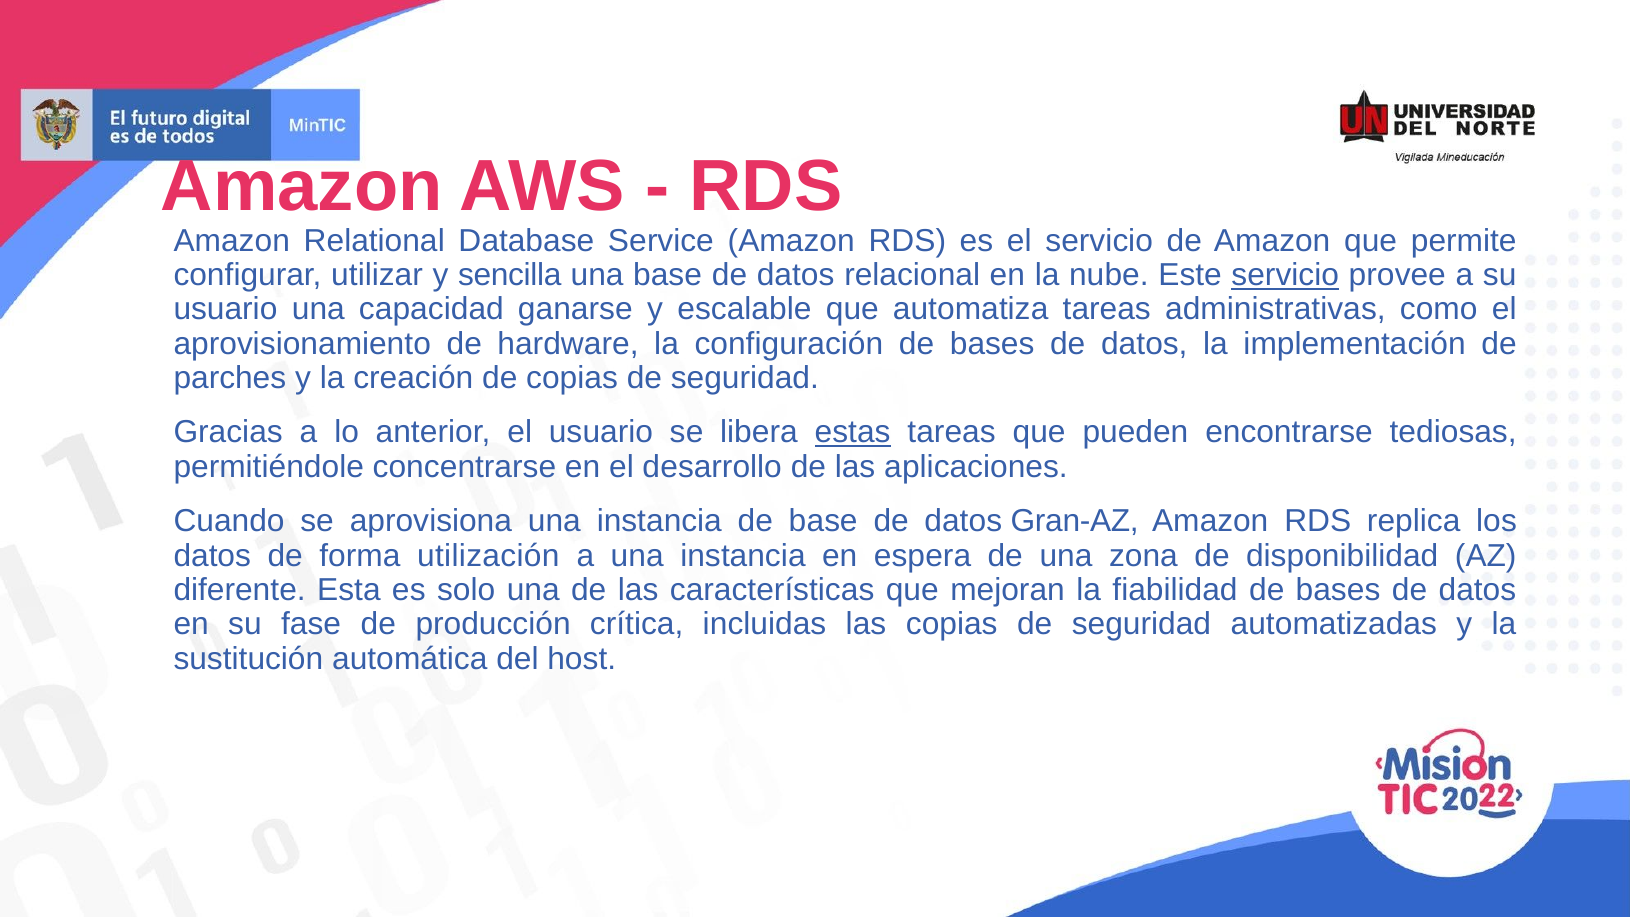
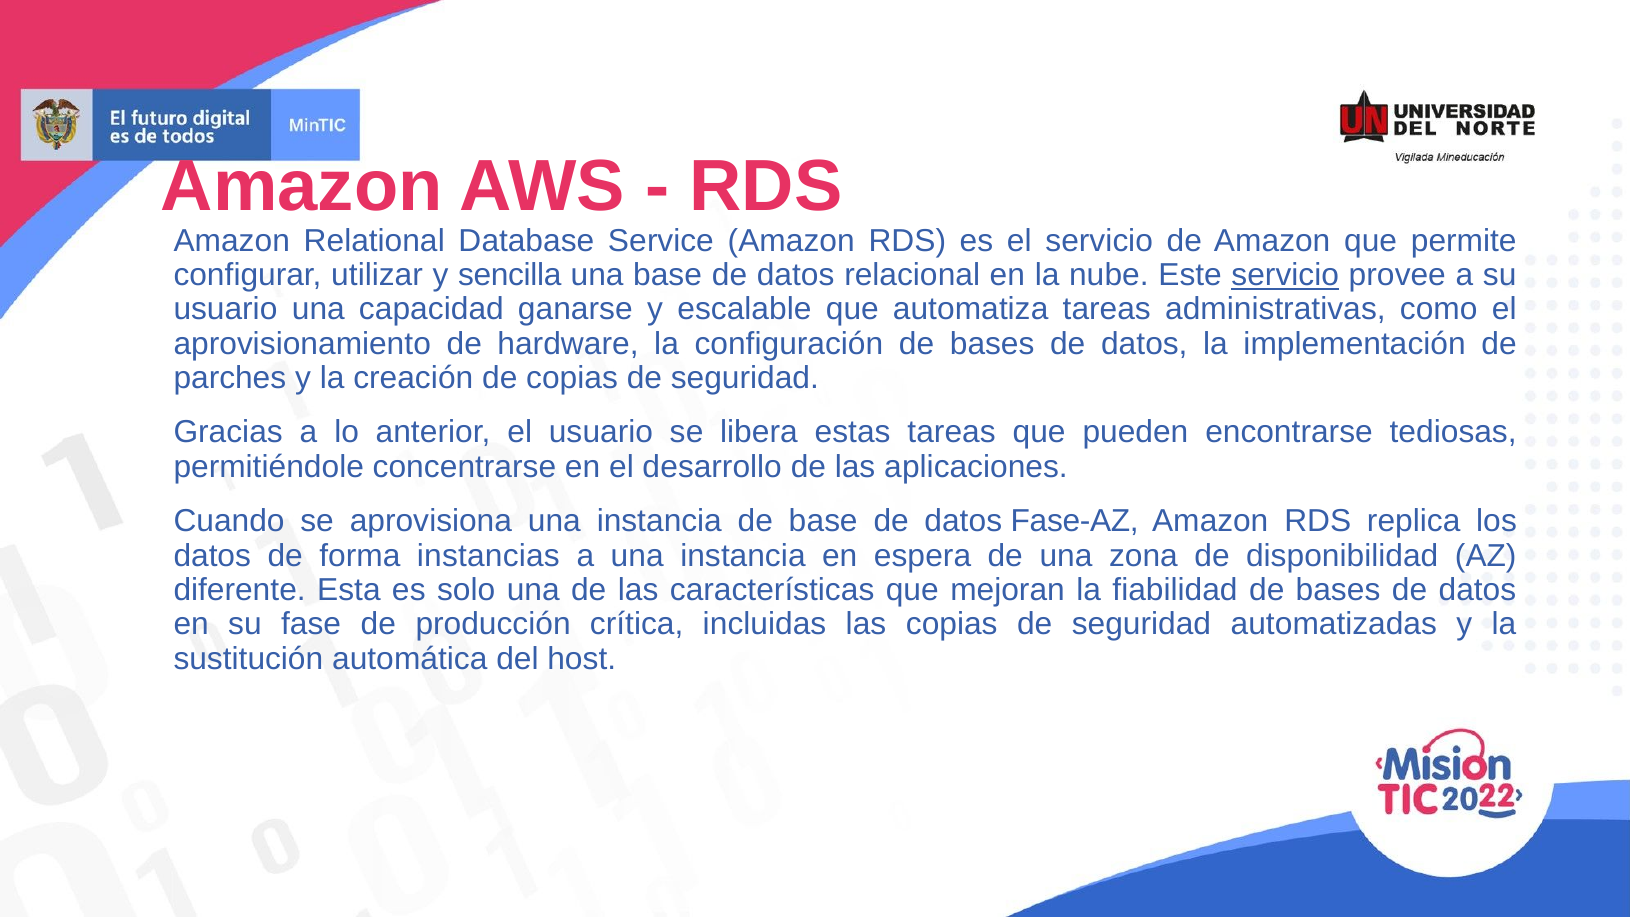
estas underline: present -> none
Gran-AZ: Gran-AZ -> Fase-AZ
utilización: utilización -> instancias
